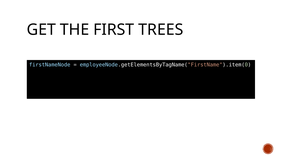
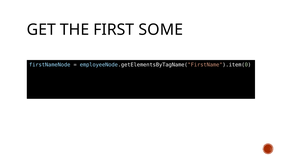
TREES: TREES -> SOME
